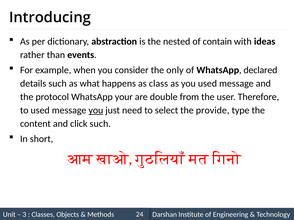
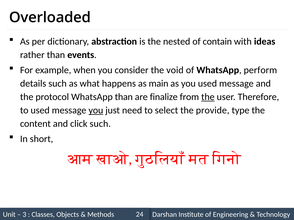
Introducing: Introducing -> Overloaded
only: only -> void
declared: declared -> perform
class: class -> main
WhatsApp your: your -> than
double: double -> finalize
the at (208, 97) underline: none -> present
